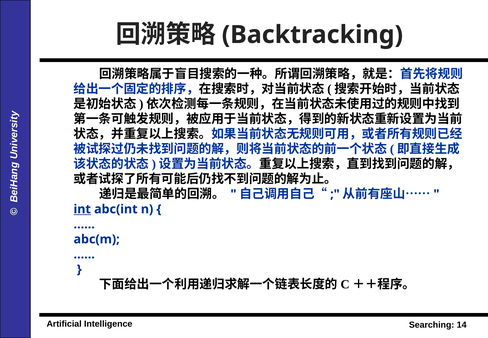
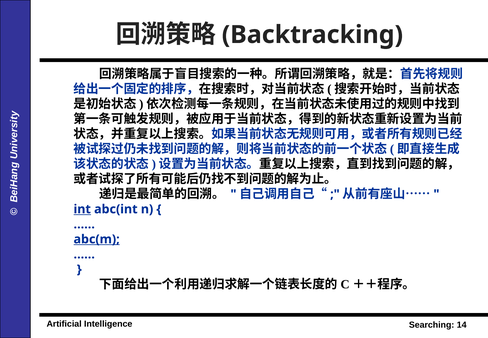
abc(m underline: none -> present
